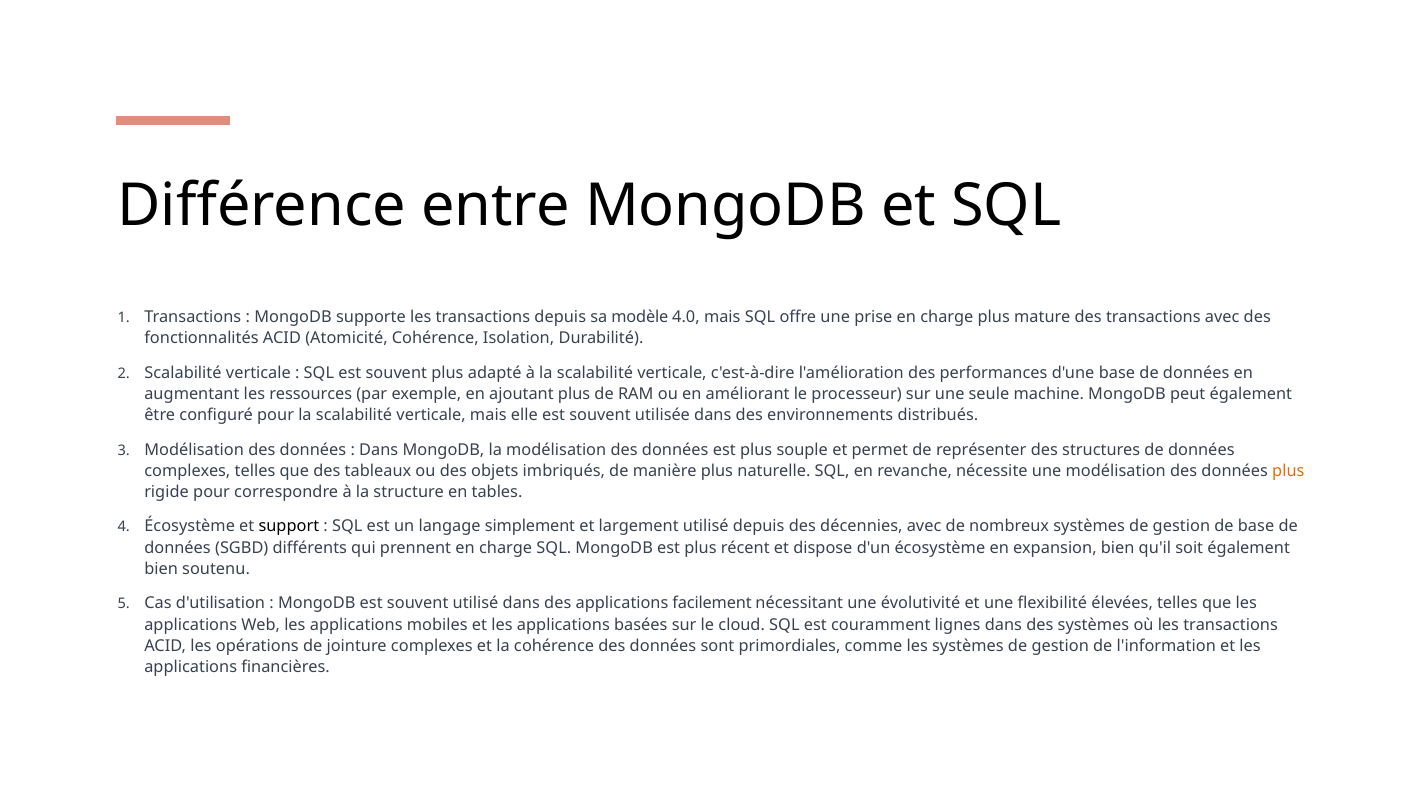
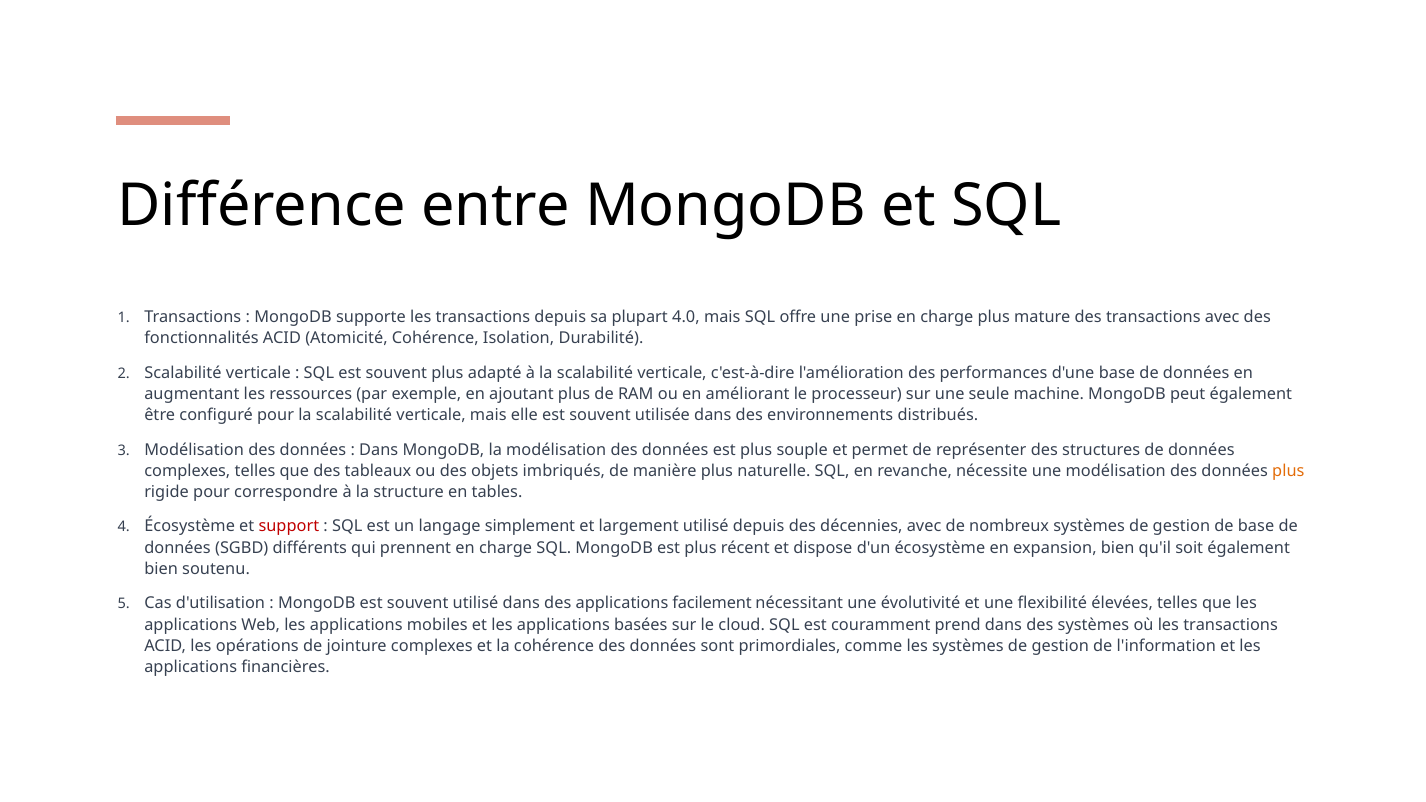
modèle: modèle -> plupart
support colour: black -> red
lignes: lignes -> prend
